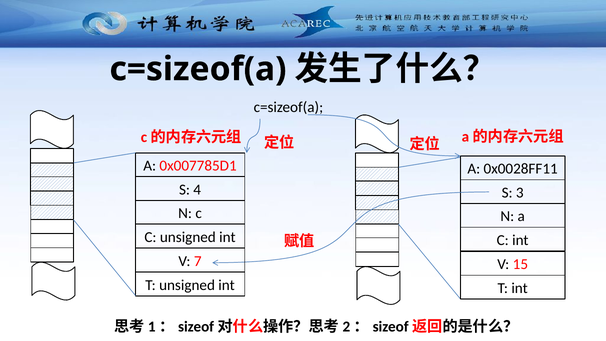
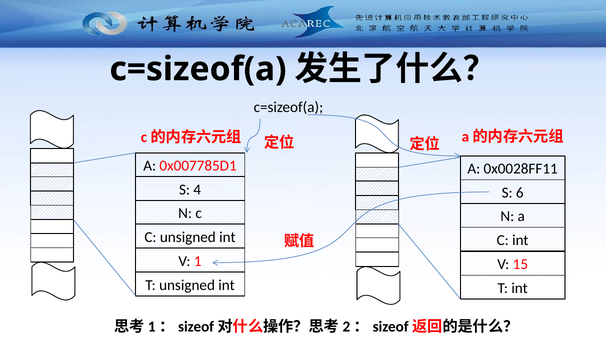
3: 3 -> 6
7: 7 -> 1
